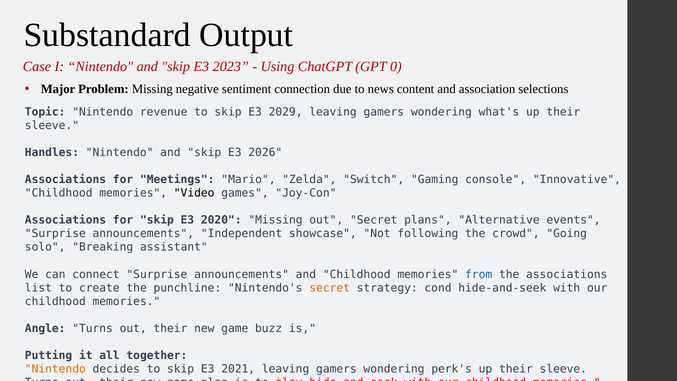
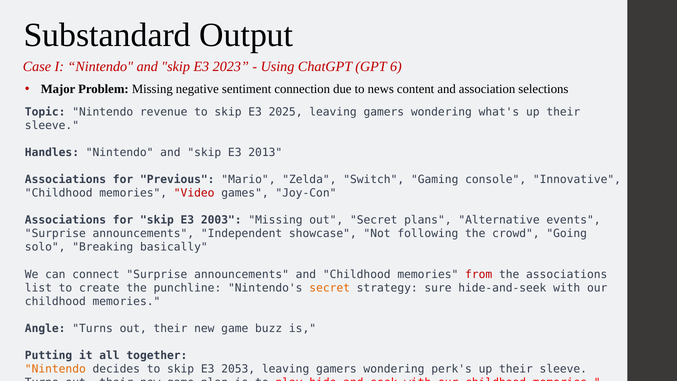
0: 0 -> 6
2029: 2029 -> 2025
2026: 2026 -> 2013
Meetings: Meetings -> Previous
Video colour: black -> red
2020: 2020 -> 2003
assistant: assistant -> basically
from colour: blue -> red
cond: cond -> sure
2021: 2021 -> 2053
